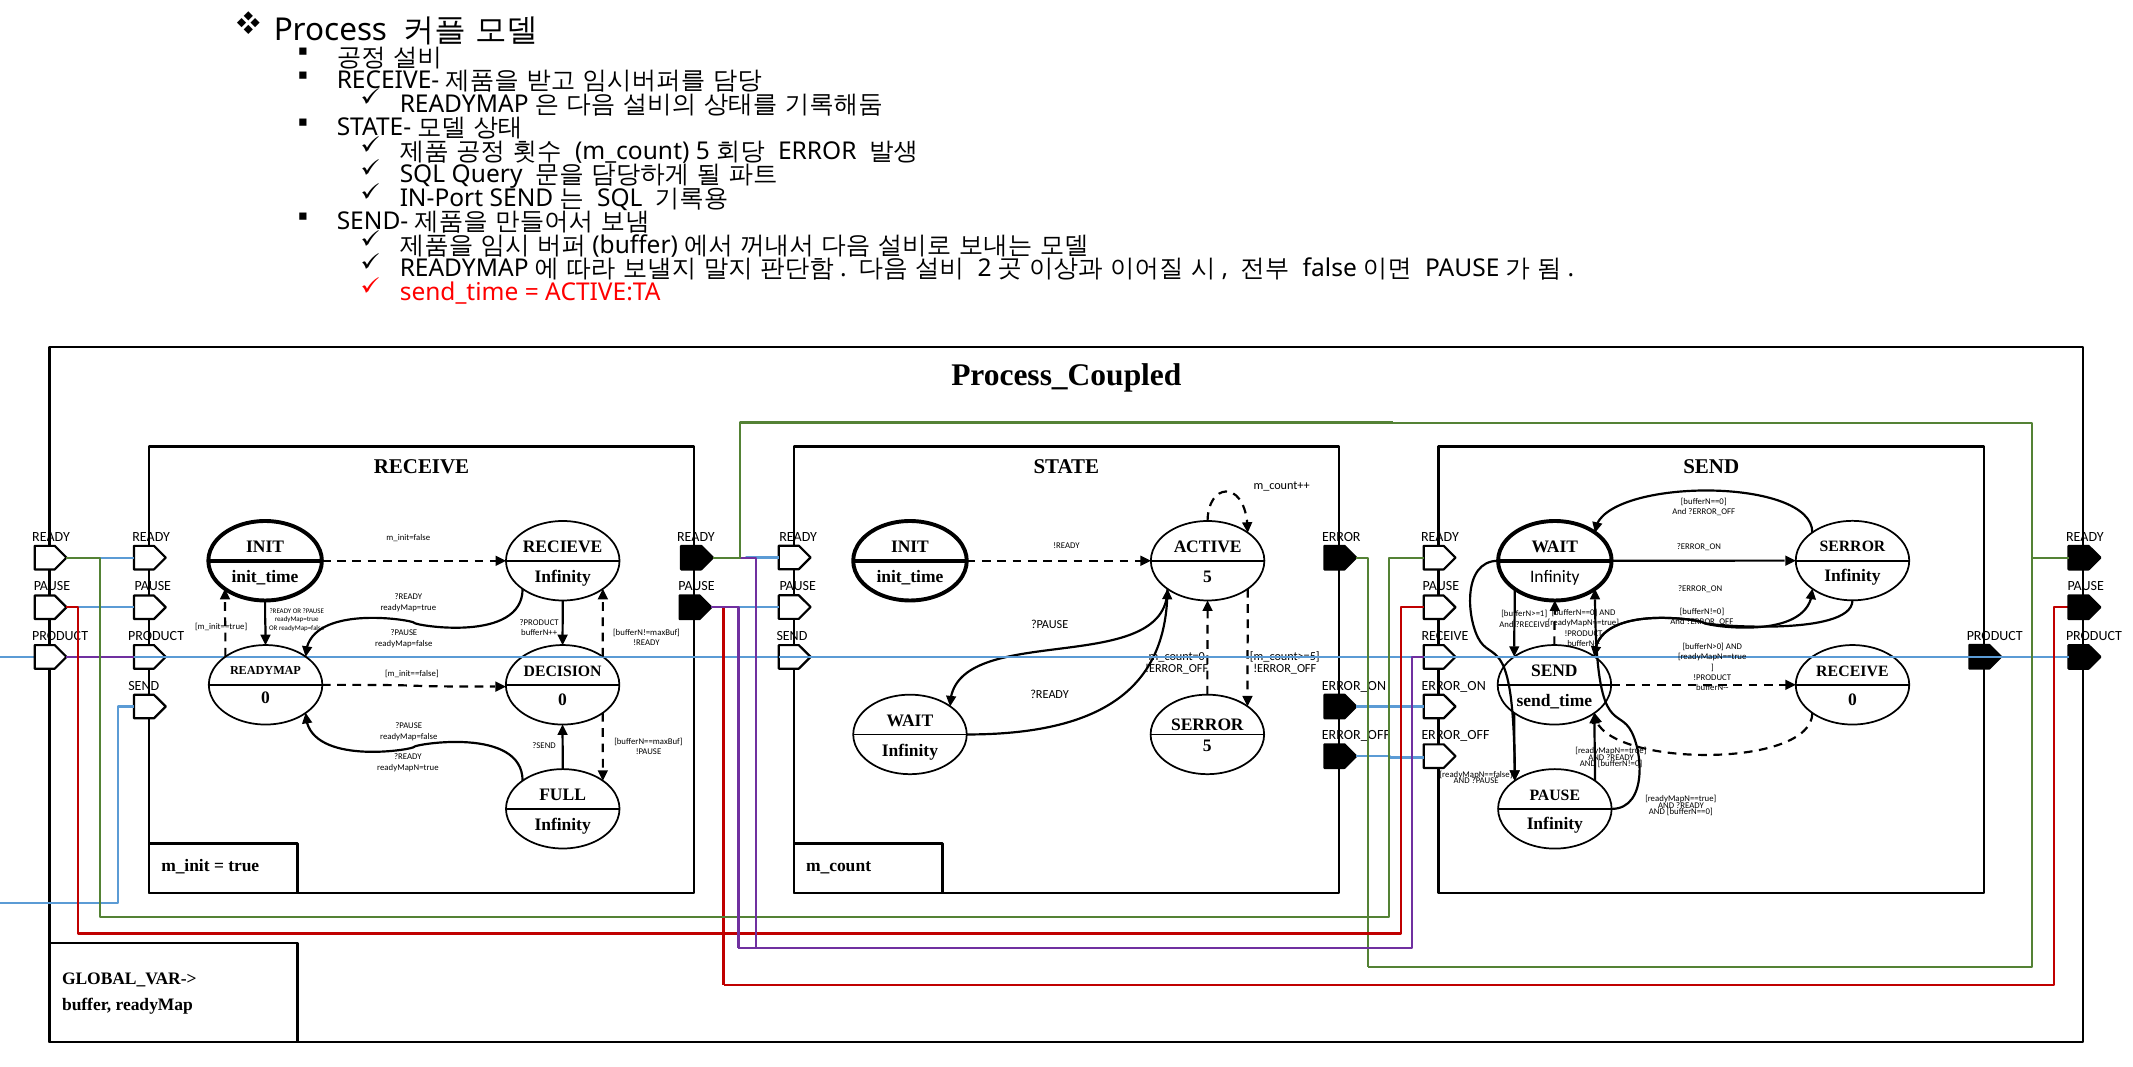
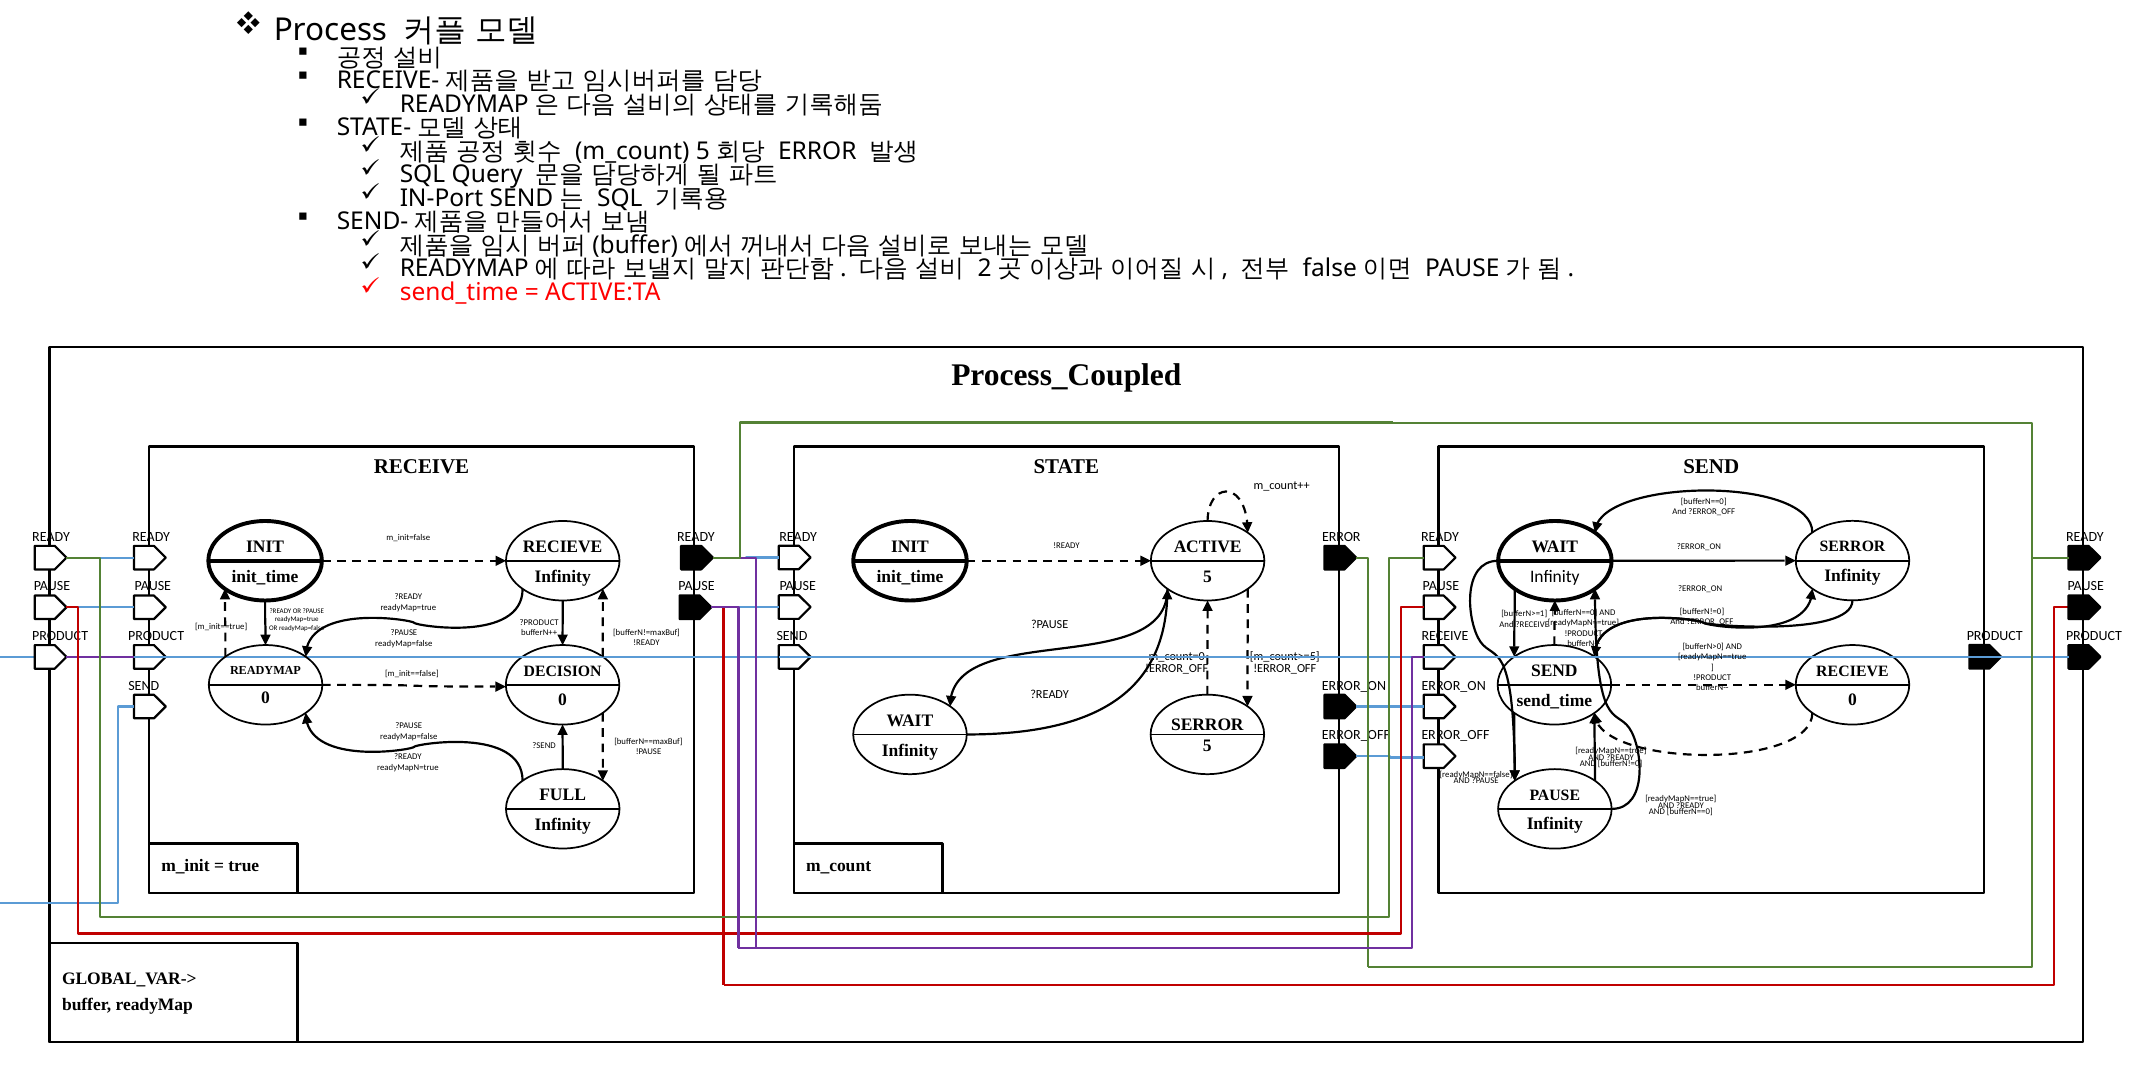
RECEIVE at (1852, 671): RECEIVE -> RECIEVE
